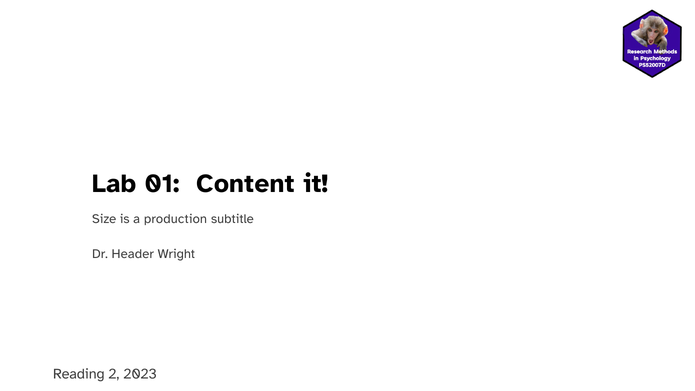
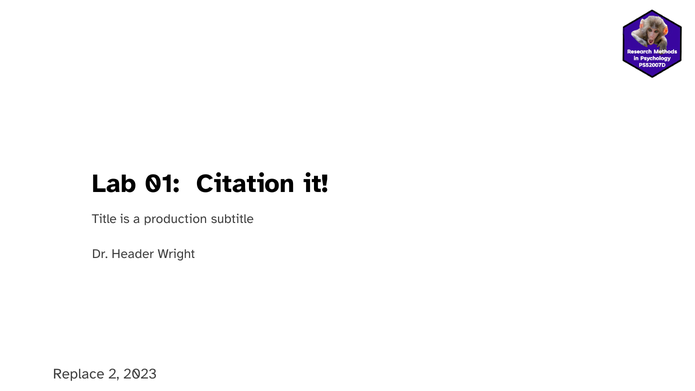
Content: Content -> Citation
Size: Size -> Title
Reading: Reading -> Replace
